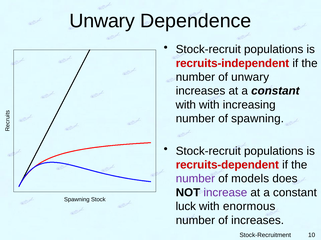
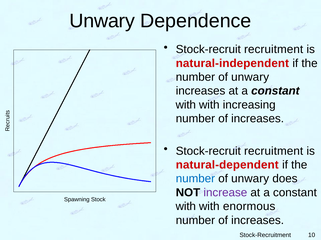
populations at (274, 49): populations -> recruitment
recruits-independent: recruits-independent -> natural-independent
spawning at (258, 119): spawning -> increases
populations at (274, 151): populations -> recruitment
recruits-dependent: recruits-dependent -> natural-dependent
number at (195, 179) colour: purple -> blue
models at (250, 179): models -> unwary
luck at (186, 207): luck -> with
